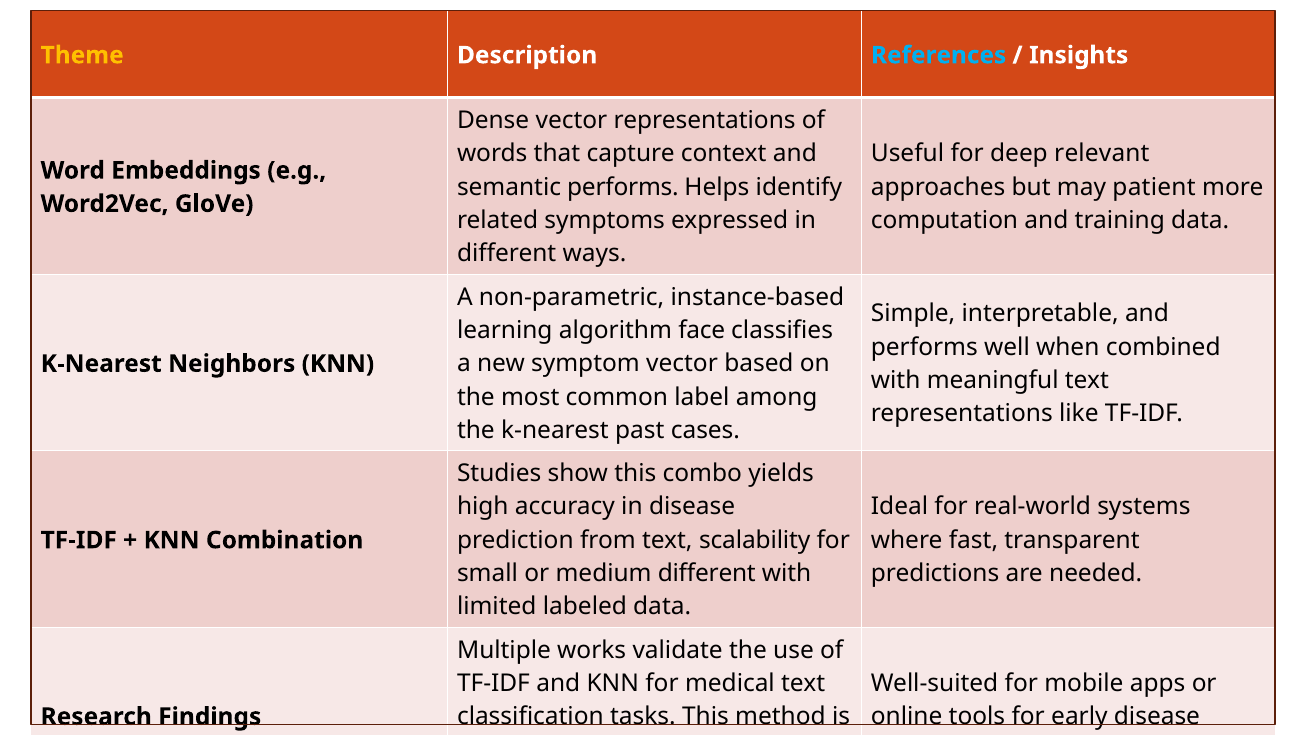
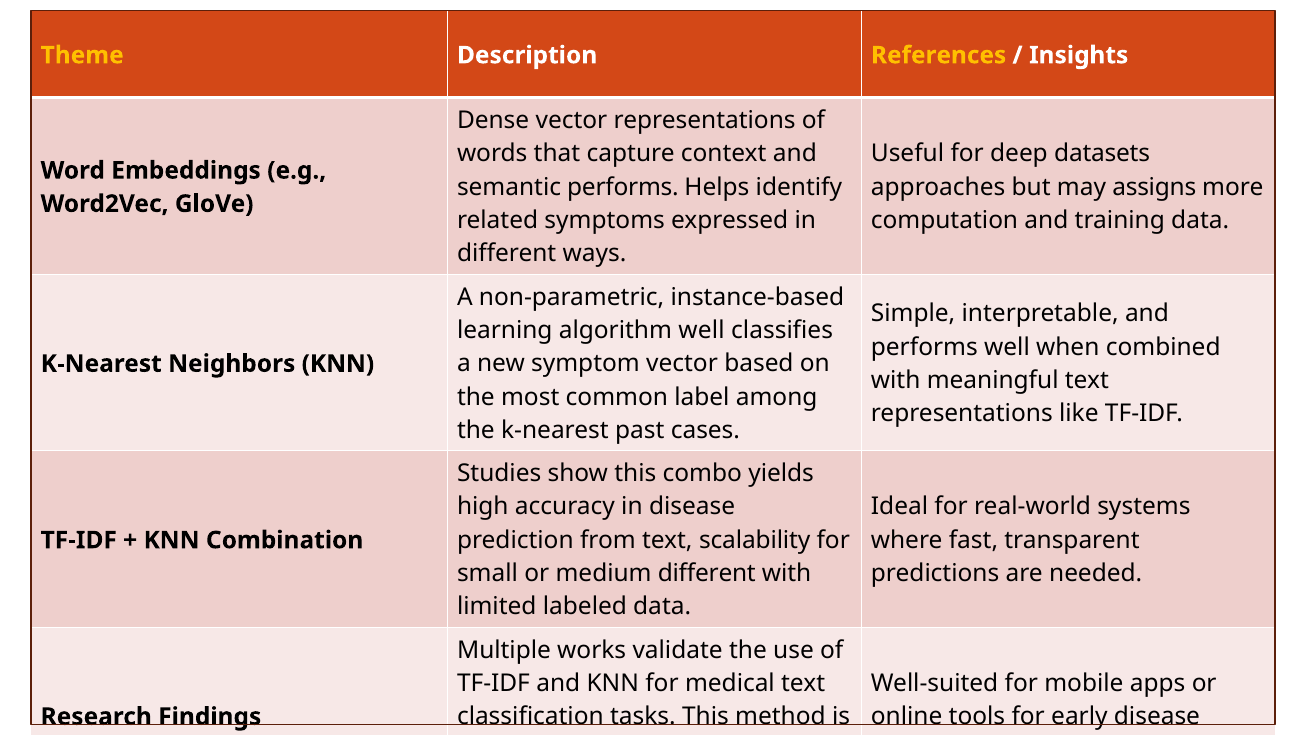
References colour: light blue -> yellow
relevant: relevant -> datasets
patient: patient -> assigns
algorithm face: face -> well
